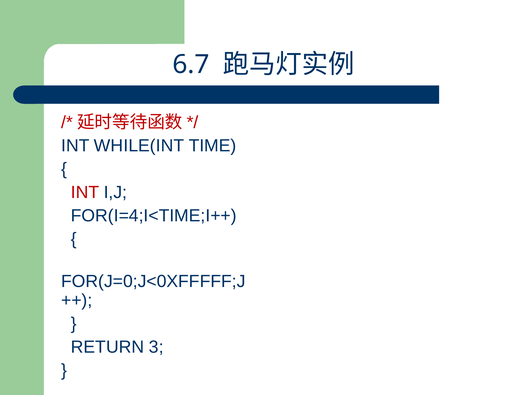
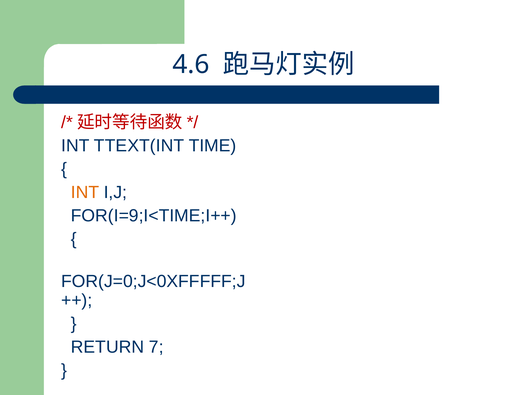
6.7: 6.7 -> 4.6
WHILE(INT: WHILE(INT -> TTEXT(INT
INT at (85, 193) colour: red -> orange
FOR(I=4;I<TIME;I++: FOR(I=4;I<TIME;I++ -> FOR(I=9;I<TIME;I++
3: 3 -> 7
